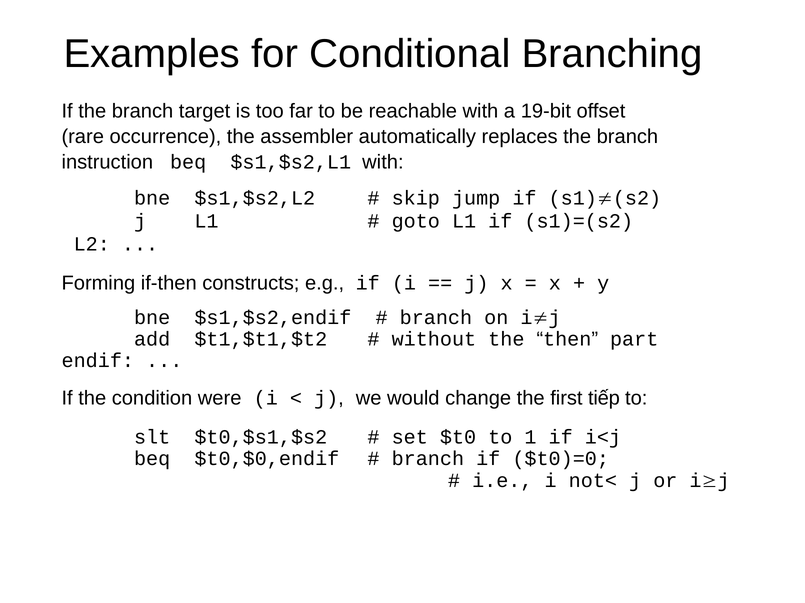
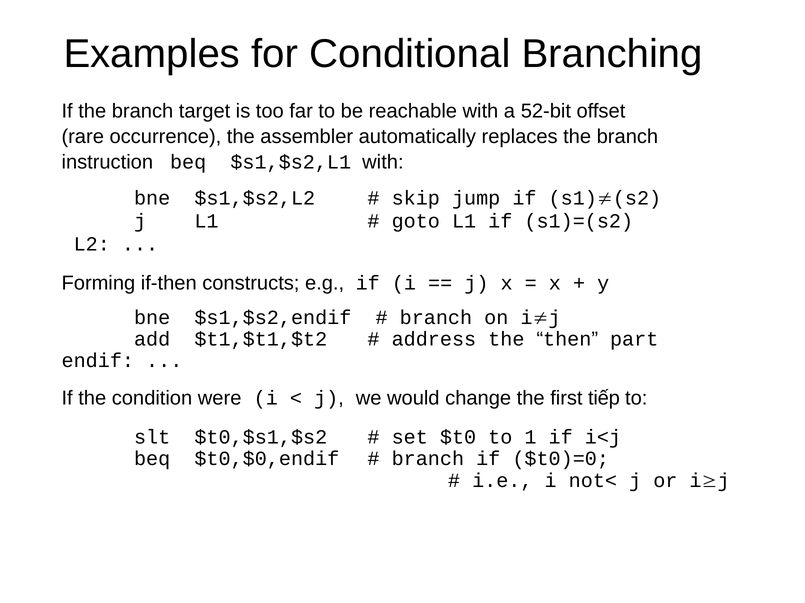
19-bit: 19-bit -> 52-bit
without: without -> address
